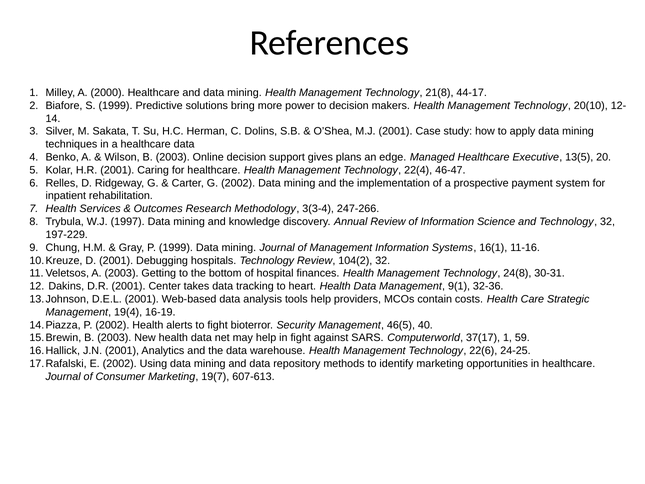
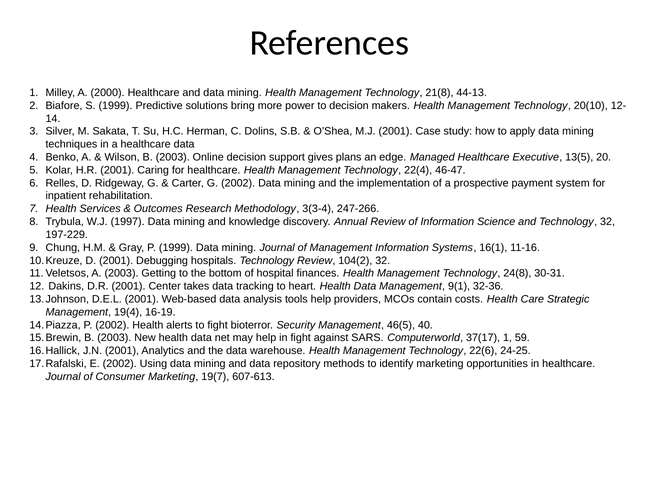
44-17: 44-17 -> 44-13
